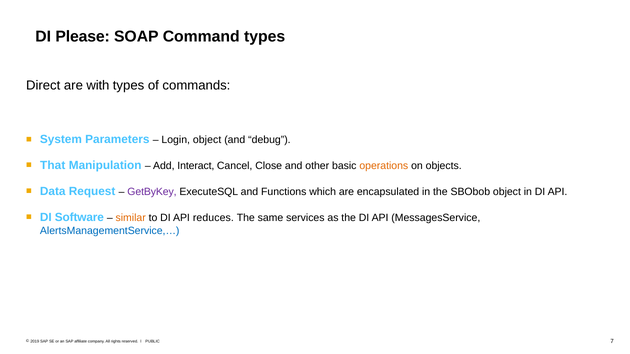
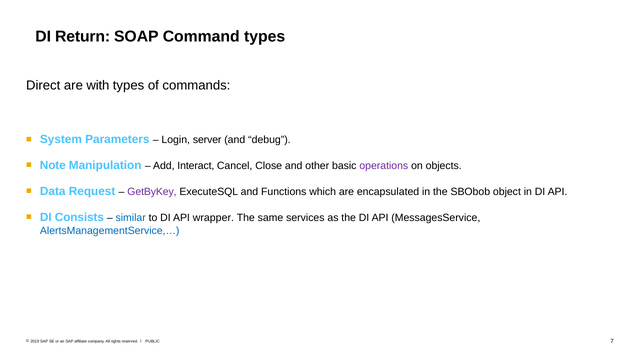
Please: Please -> Return
Login object: object -> server
That: That -> Note
operations colour: orange -> purple
Software: Software -> Consists
similar colour: orange -> blue
reduces: reduces -> wrapper
